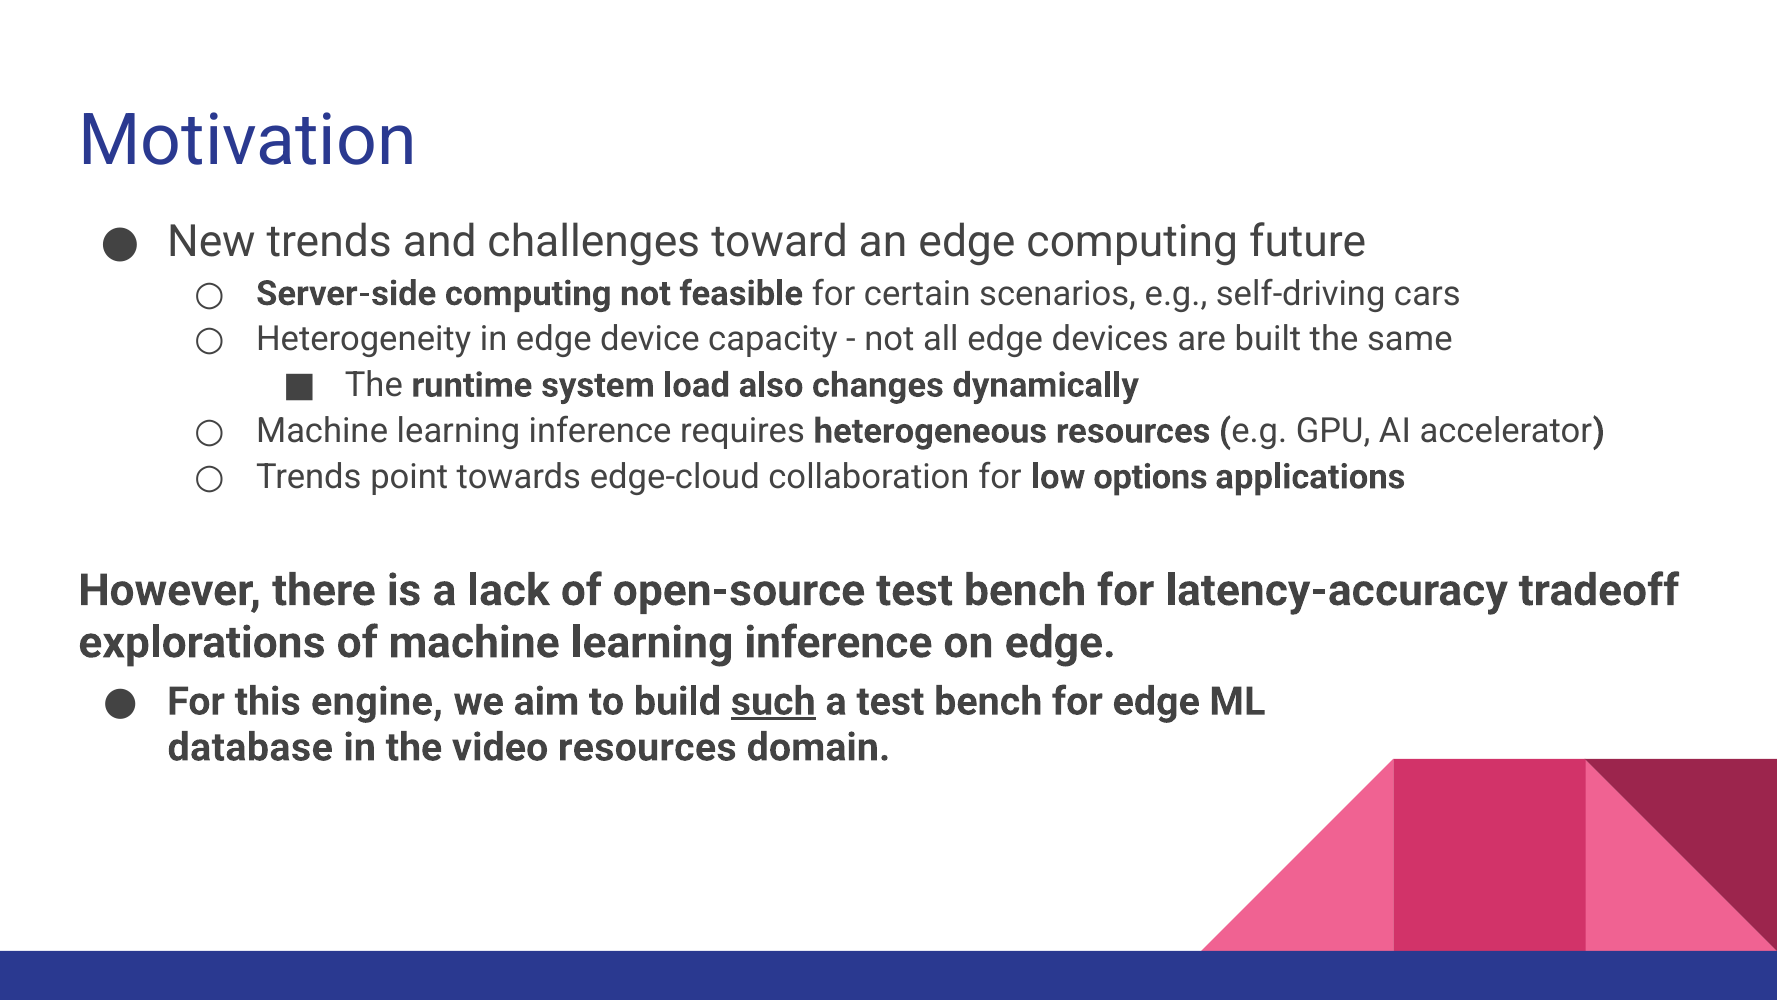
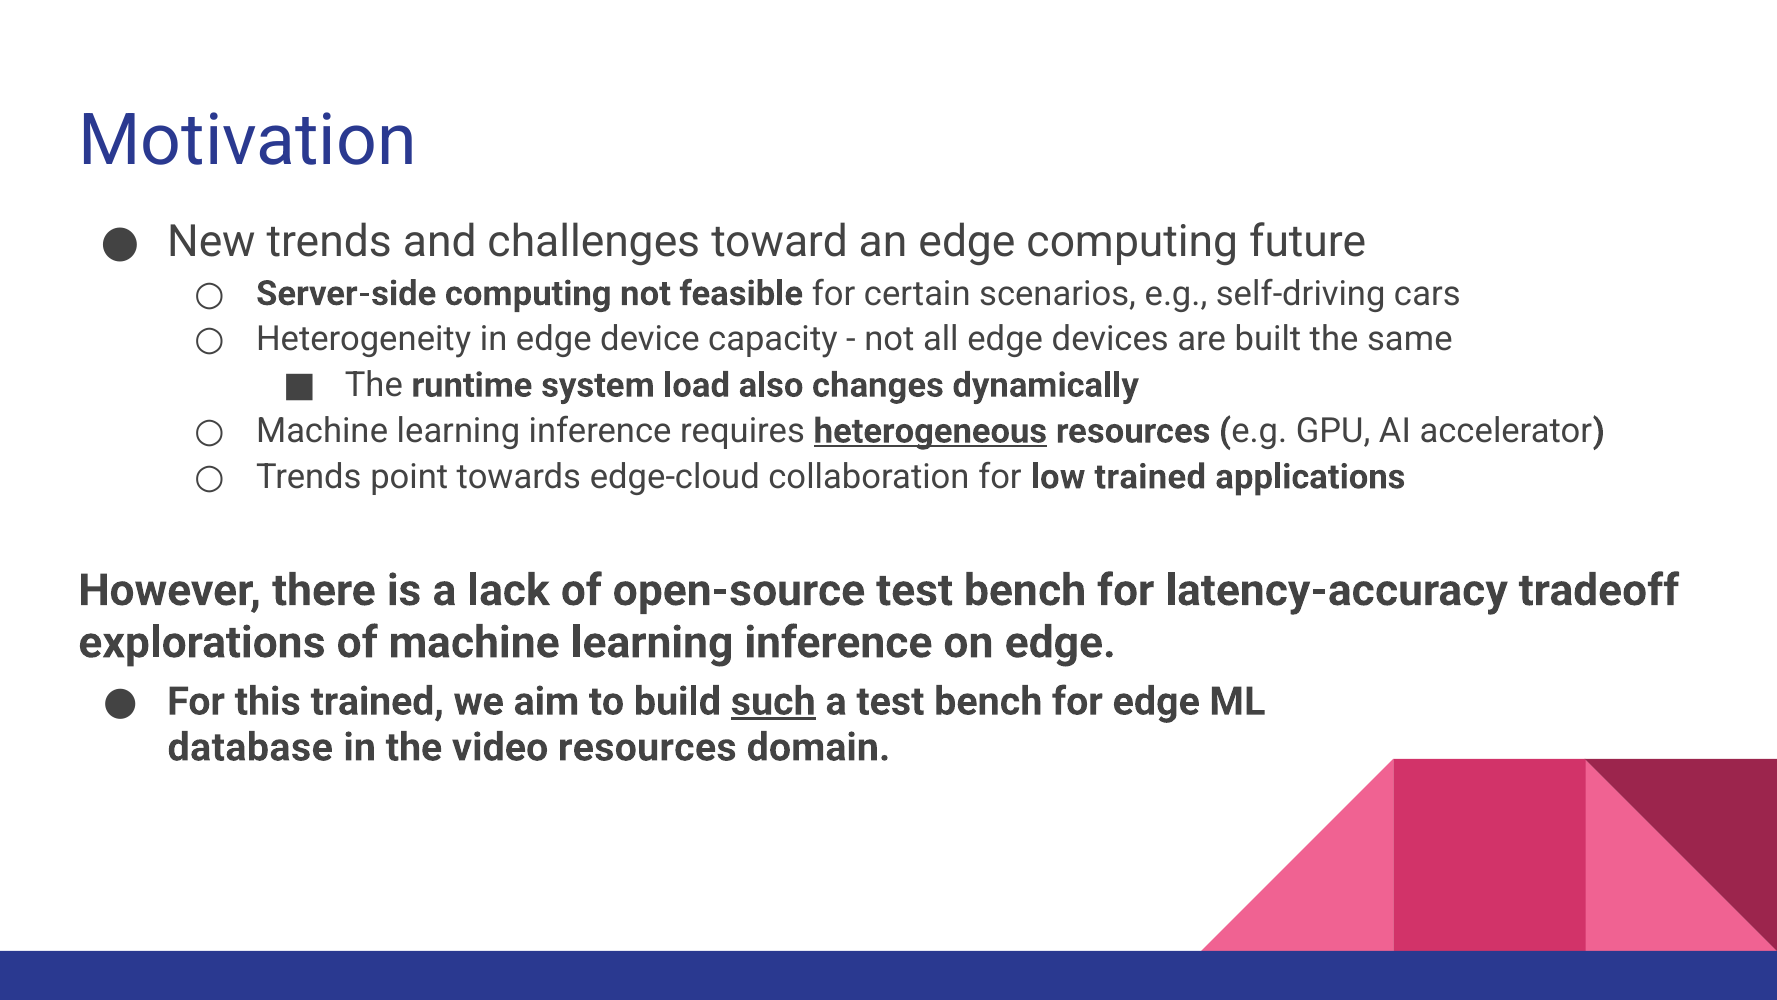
heterogeneous underline: none -> present
low options: options -> trained
this engine: engine -> trained
